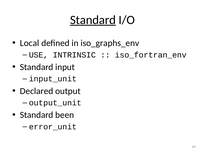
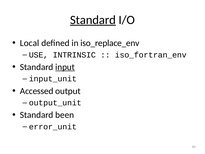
iso_graphs_env: iso_graphs_env -> iso_replace_env
input underline: none -> present
Declared: Declared -> Accessed
